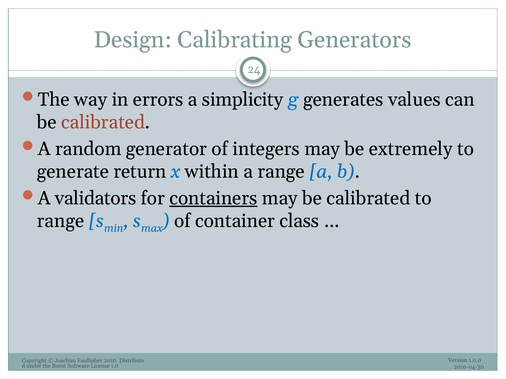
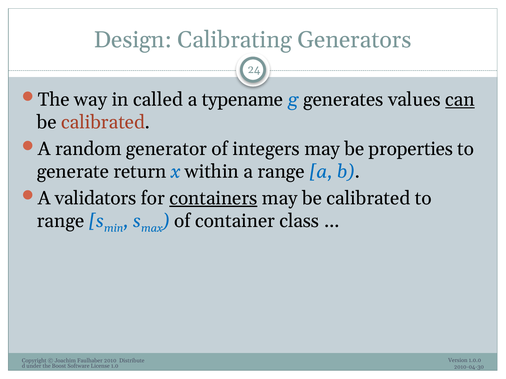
errors: errors -> called
simplicity: simplicity -> typename
can underline: none -> present
extremely: extremely -> properties
